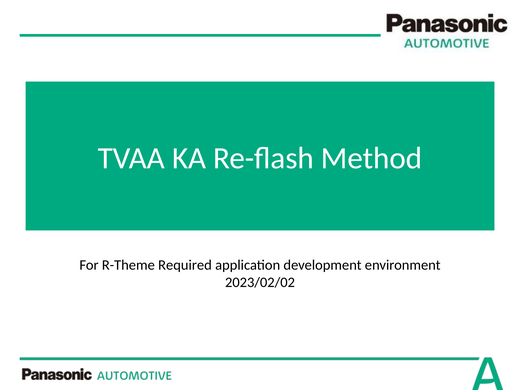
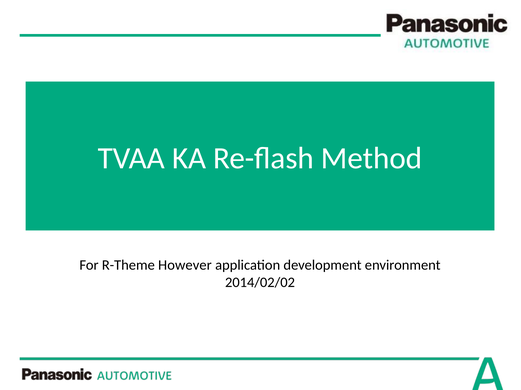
Required: Required -> However
2023/02/02: 2023/02/02 -> 2014/02/02
